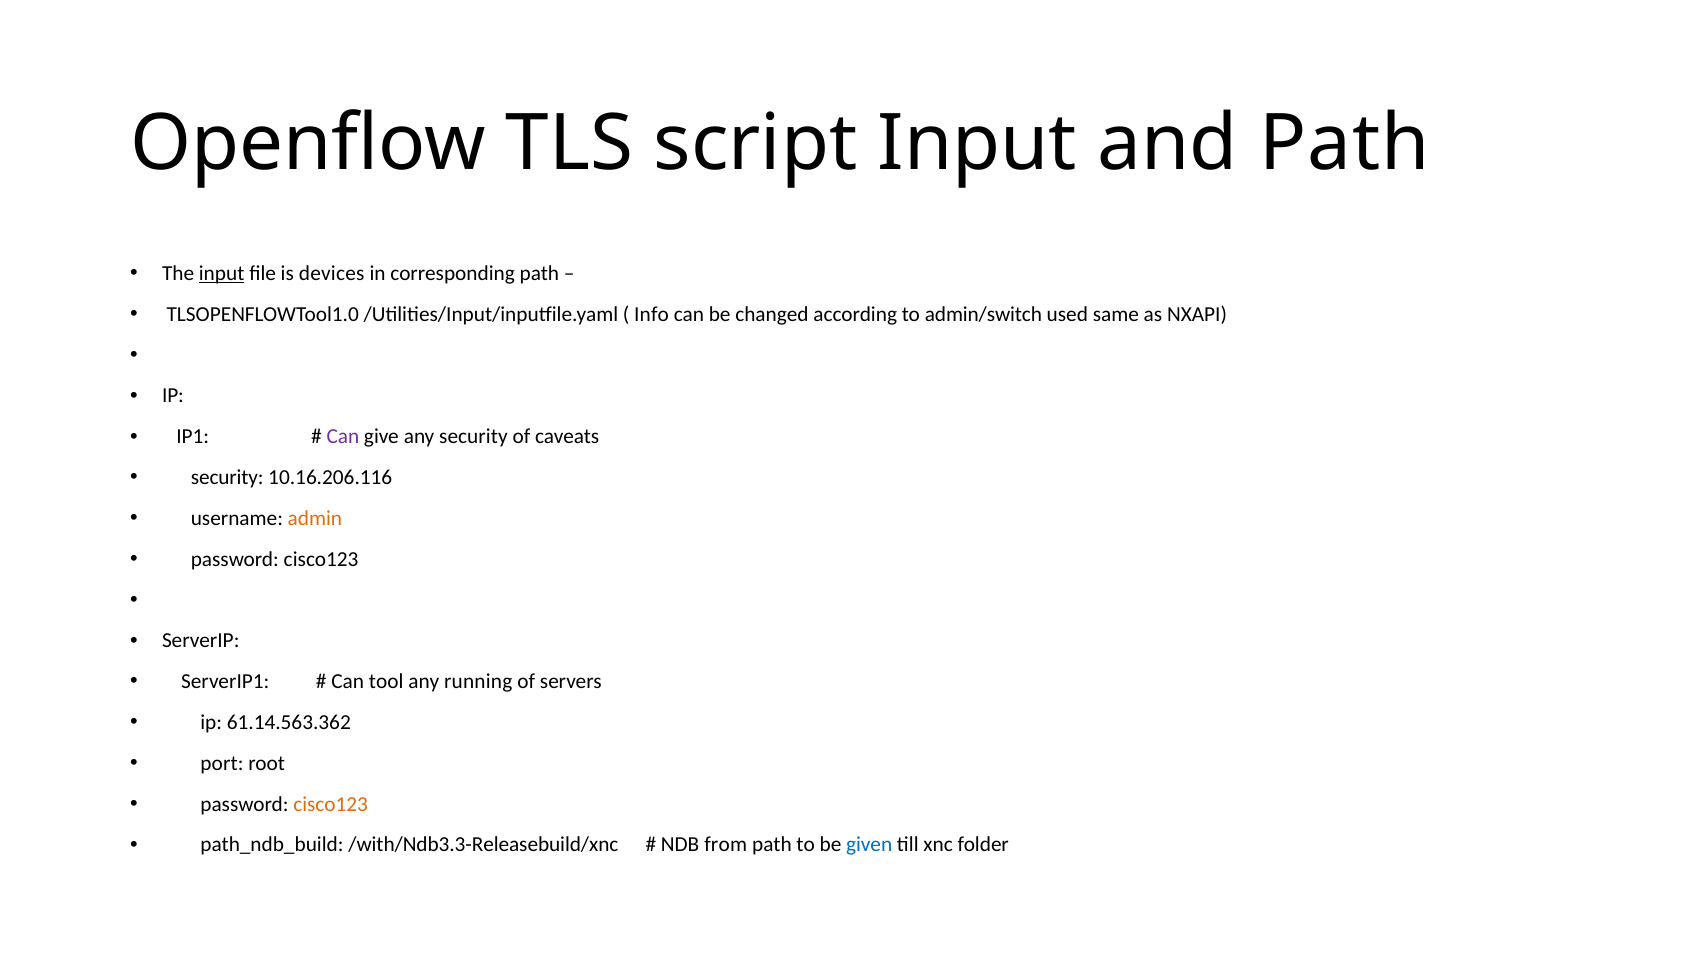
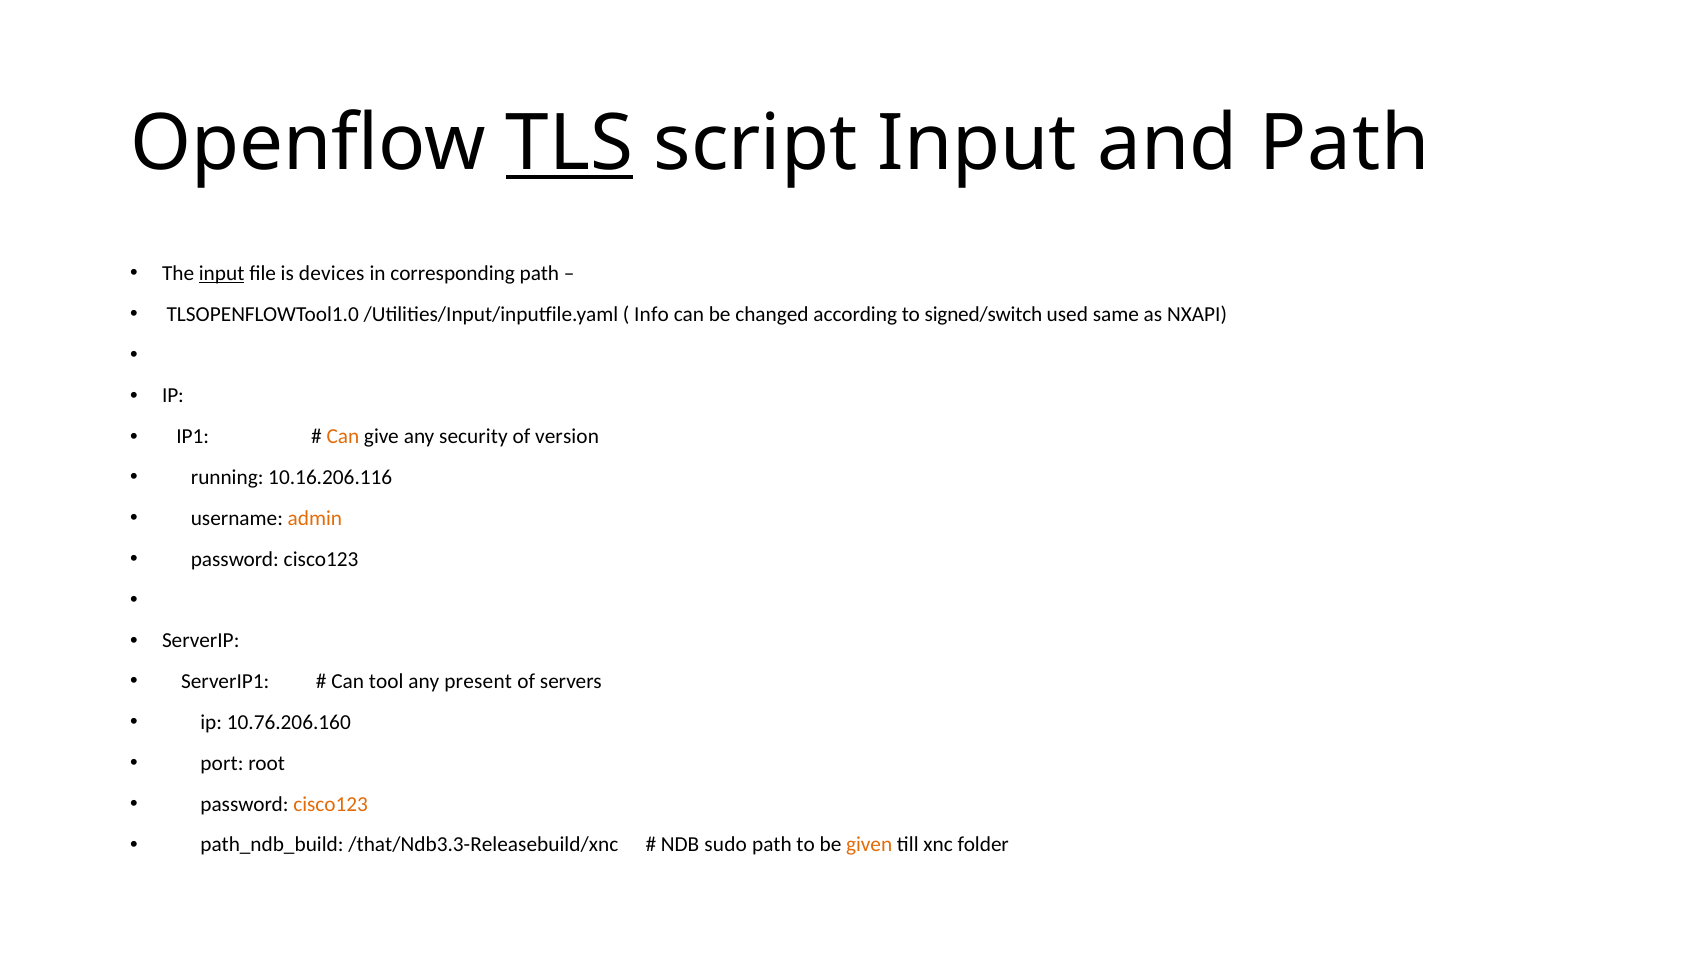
TLS underline: none -> present
admin/switch: admin/switch -> signed/switch
Can at (343, 436) colour: purple -> orange
caveats: caveats -> version
security at (227, 477): security -> running
running: running -> present
61.14.563.362: 61.14.563.362 -> 10.76.206.160
/with/Ndb3.3-Releasebuild/xnc: /with/Ndb3.3-Releasebuild/xnc -> /that/Ndb3.3-Releasebuild/xnc
from: from -> sudo
given colour: blue -> orange
